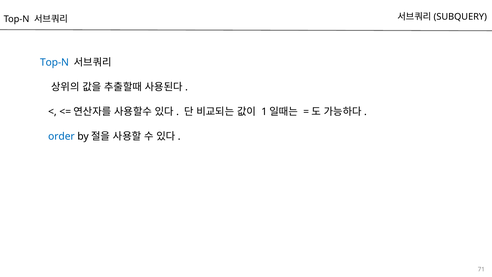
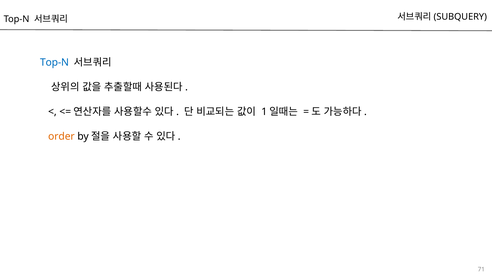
order colour: blue -> orange
